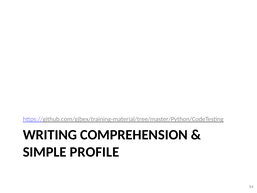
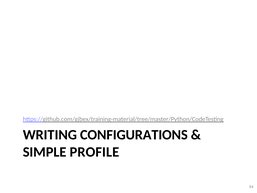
COMPREHENSION: COMPREHENSION -> CONFIGURATIONS
